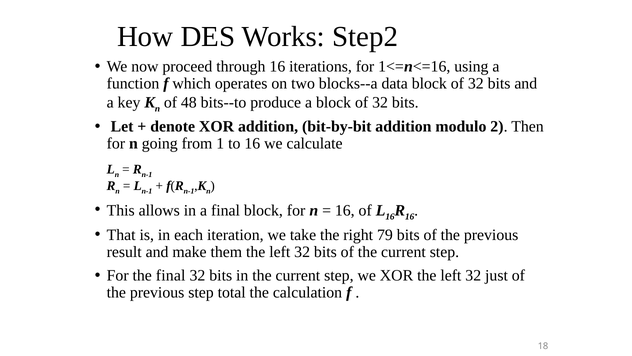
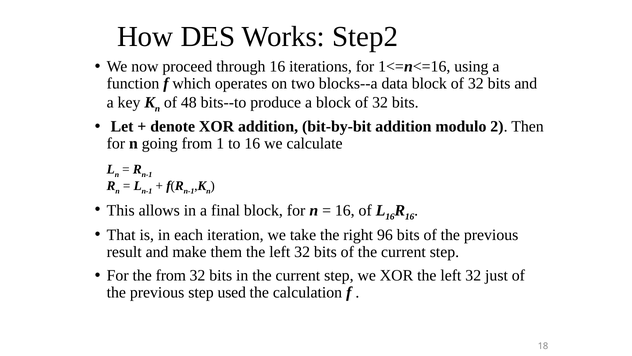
79: 79 -> 96
the final: final -> from
total: total -> used
